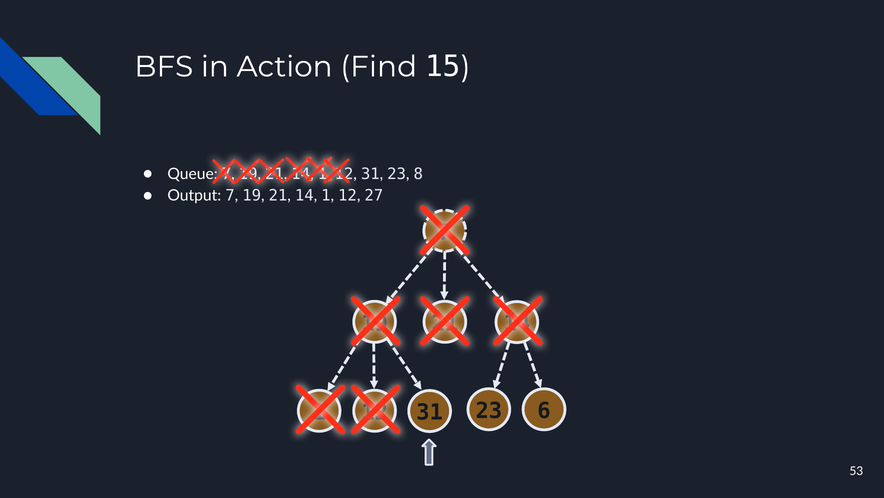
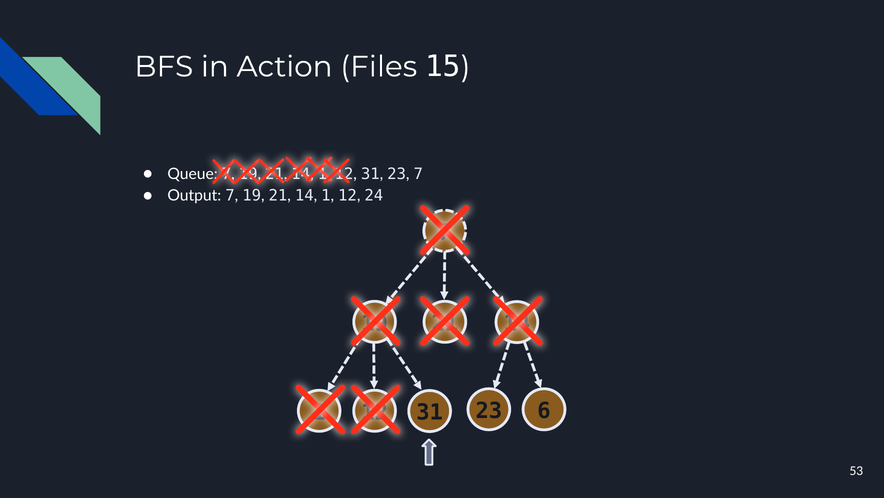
Find: Find -> Files
23 8: 8 -> 7
27: 27 -> 24
